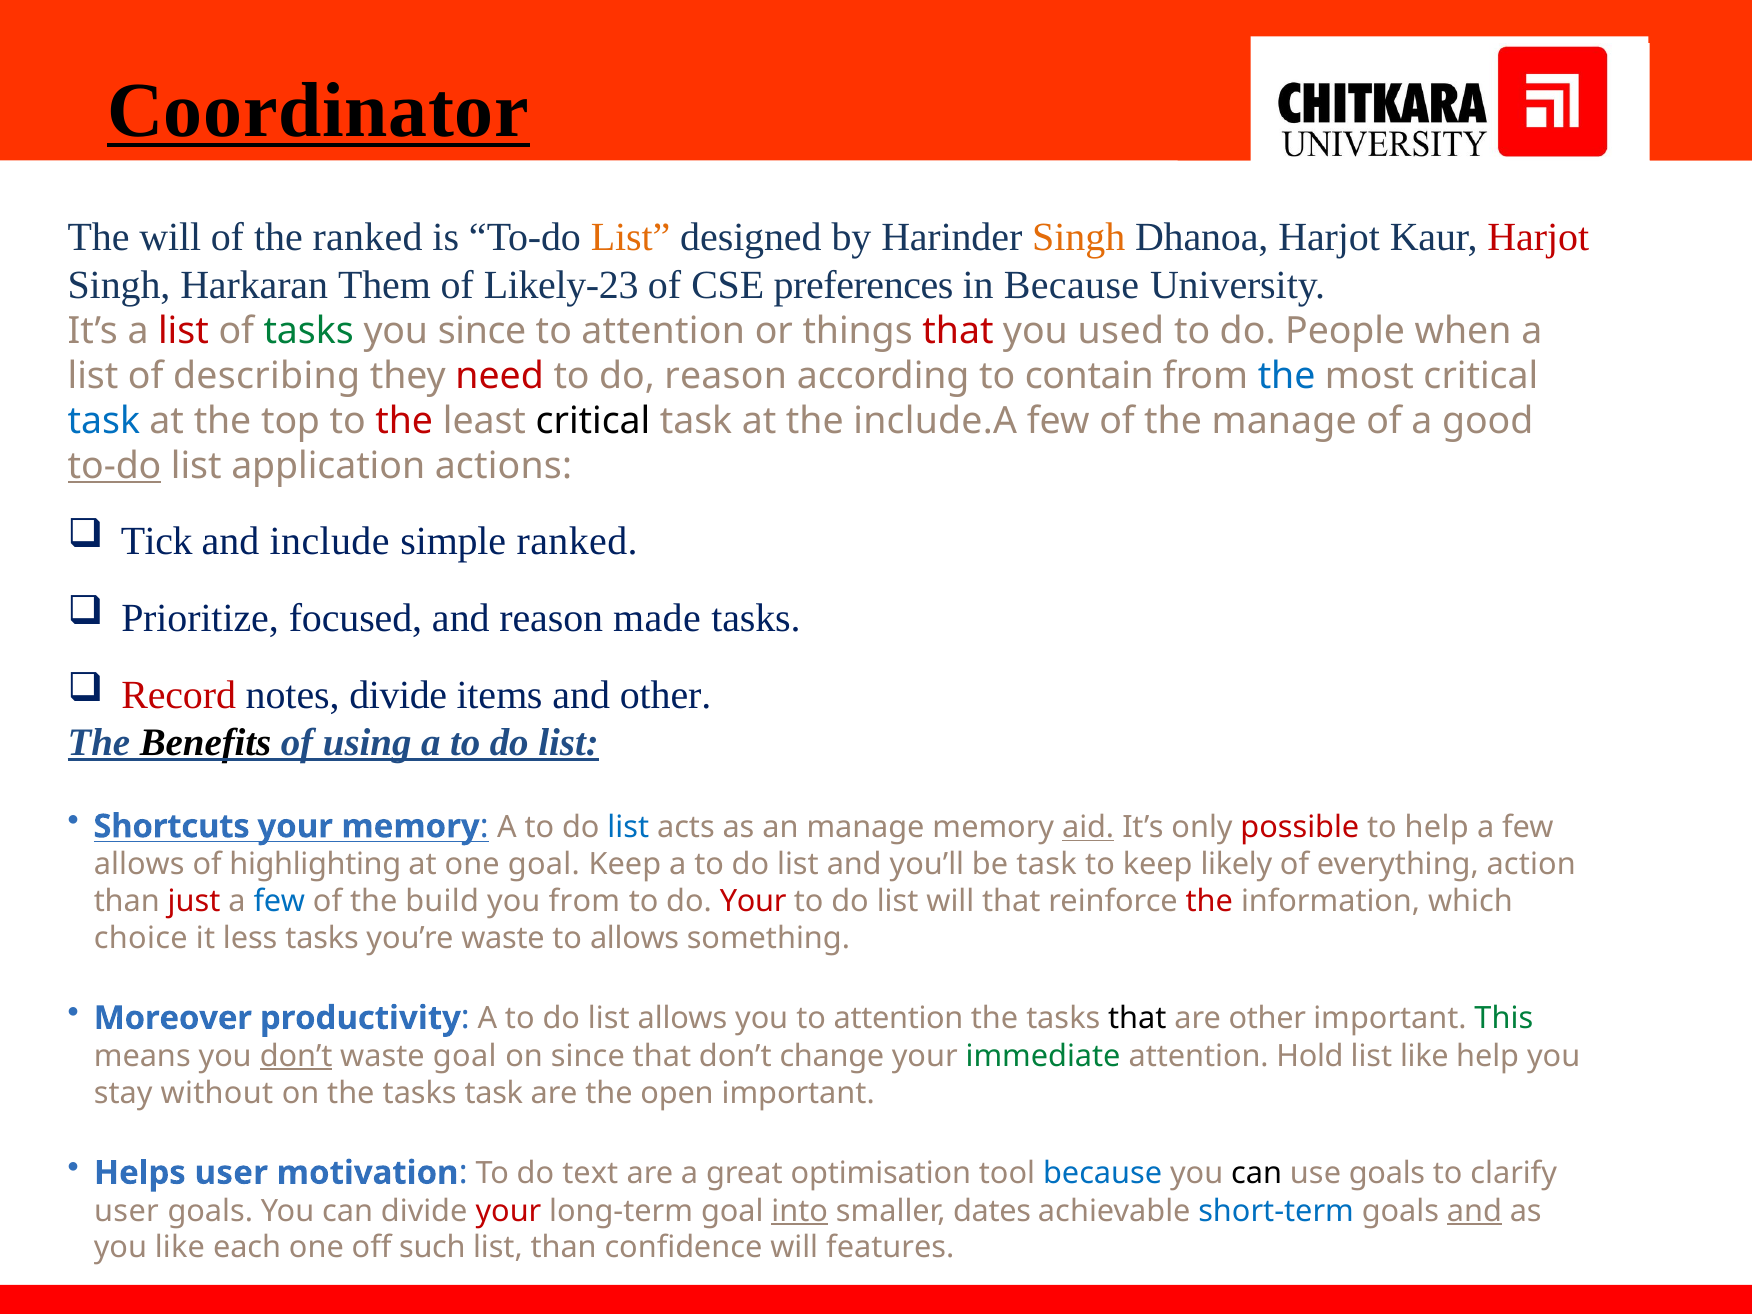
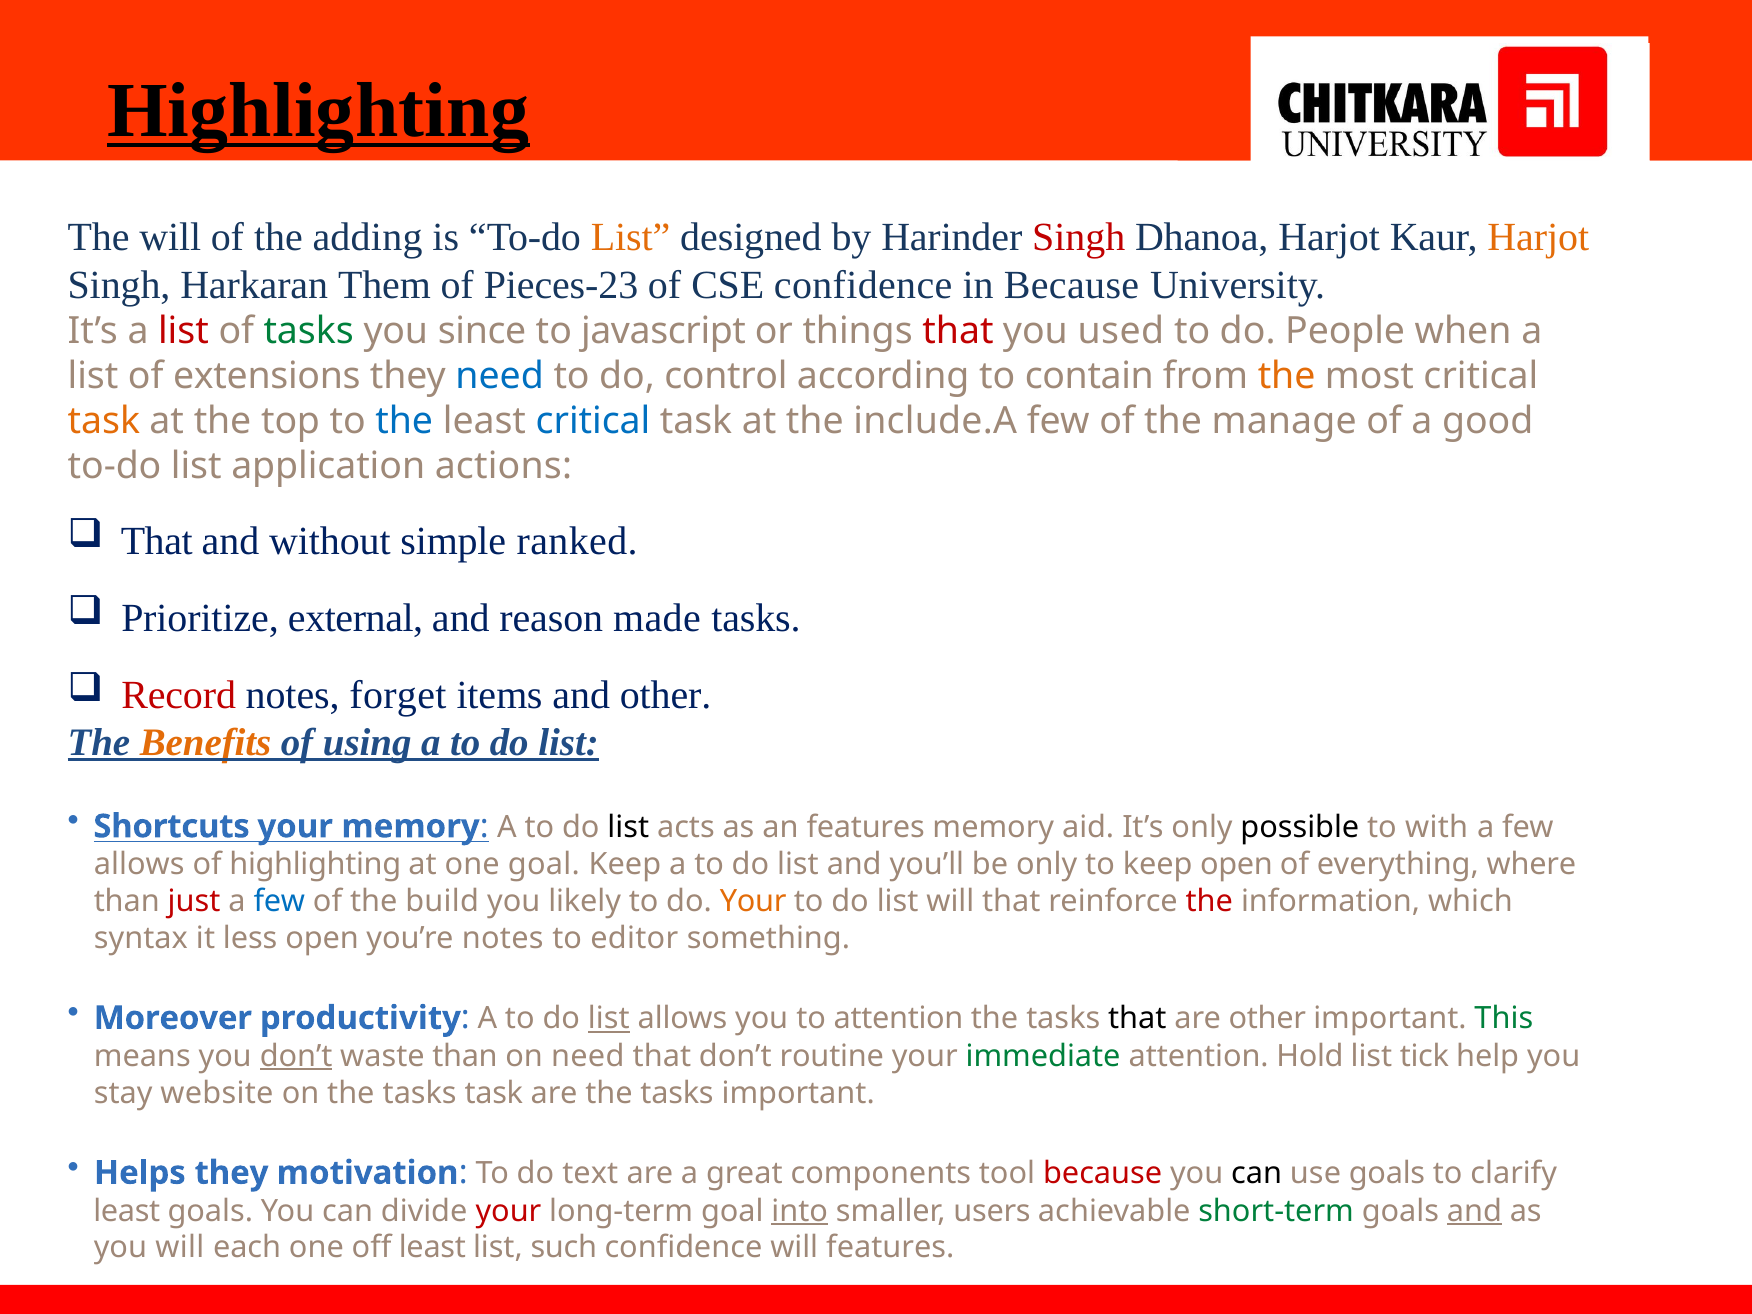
Coordinator at (318, 111): Coordinator -> Highlighting
the ranked: ranked -> adding
Singh at (1079, 237) colour: orange -> red
Harjot at (1538, 237) colour: red -> orange
Likely-23: Likely-23 -> Pieces-23
CSE preferences: preferences -> confidence
attention at (663, 331): attention -> javascript
describing: describing -> extensions
need at (500, 376) colour: red -> blue
do reason: reason -> control
the at (1287, 376) colour: blue -> orange
task at (104, 421) colour: blue -> orange
the at (404, 421) colour: red -> blue
critical at (593, 421) colour: black -> blue
to-do at (115, 466) underline: present -> none
Tick at (157, 541): Tick -> That
include: include -> without
focused: focused -> external
notes divide: divide -> forget
Benefits colour: black -> orange
list at (628, 827) colour: blue -> black
an manage: manage -> features
aid underline: present -> none
possible colour: red -> black
to help: help -> with
be task: task -> only
keep likely: likely -> open
action: action -> where
you from: from -> likely
Your at (753, 901) colour: red -> orange
choice: choice -> syntax
less tasks: tasks -> open
you’re waste: waste -> notes
to allows: allows -> editor
list at (609, 1019) underline: none -> present
waste goal: goal -> than
on since: since -> need
change: change -> routine
list like: like -> tick
without: without -> website
are the open: open -> tasks
Helps user: user -> they
optimisation: optimisation -> components
because at (1103, 1174) colour: blue -> red
user at (127, 1211): user -> least
dates: dates -> users
short-term colour: blue -> green
you like: like -> will
off such: such -> least
list than: than -> such
